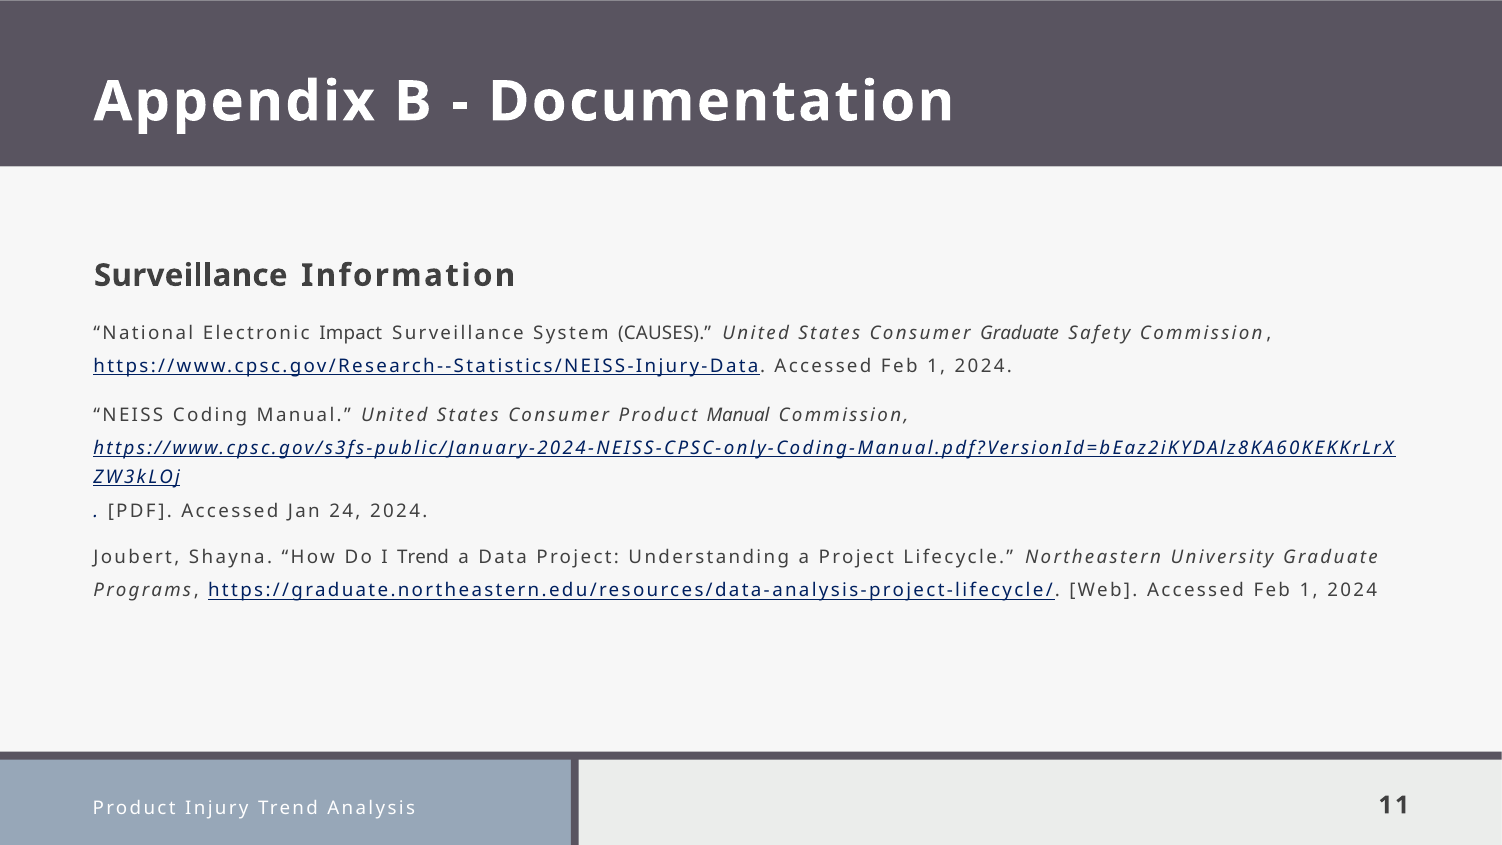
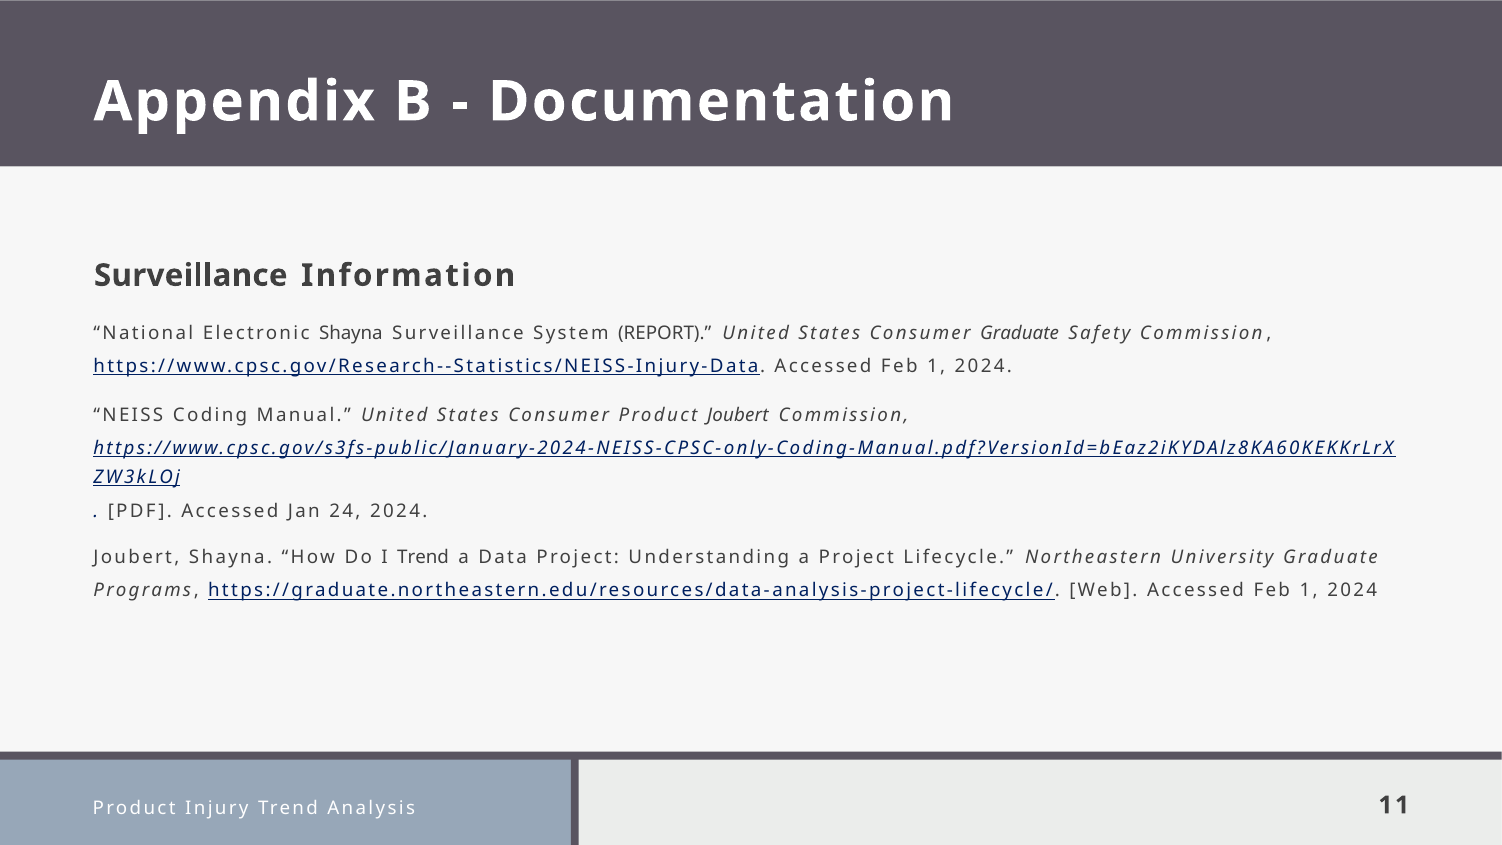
Electronic Impact: Impact -> Shayna
CAUSES: CAUSES -> REPORT
Product Manual: Manual -> Joubert
